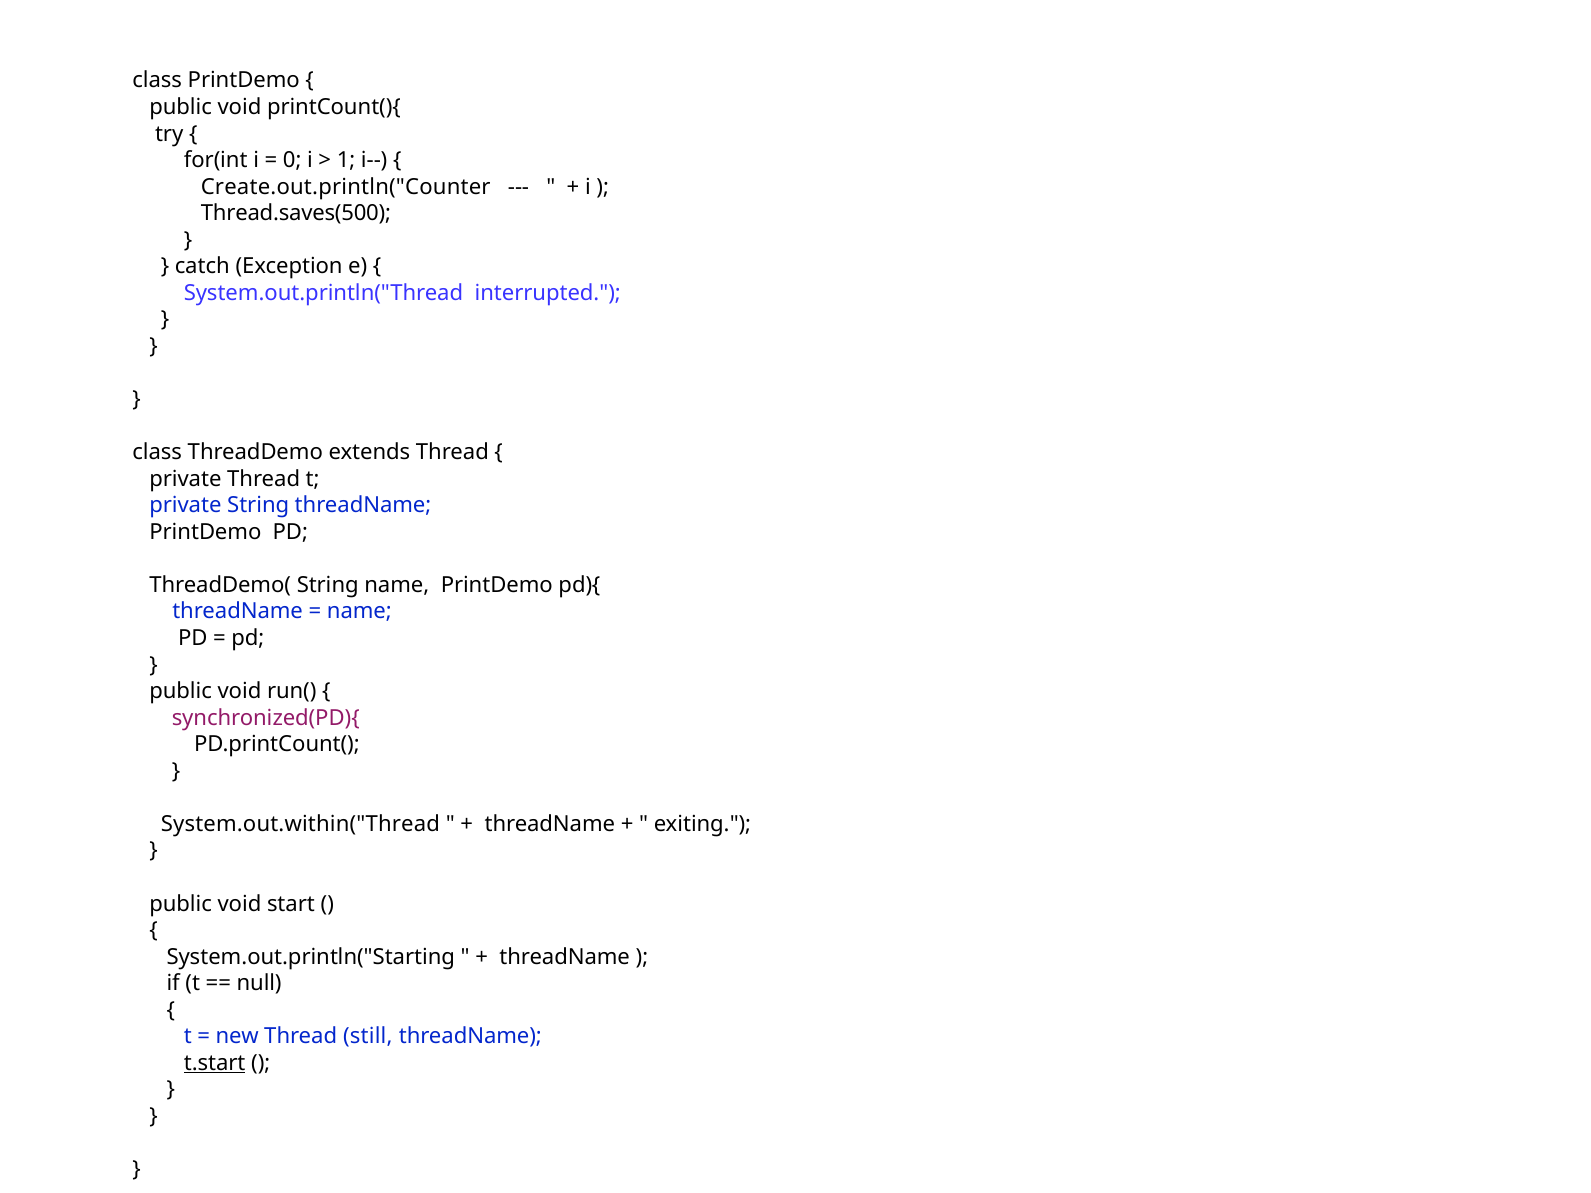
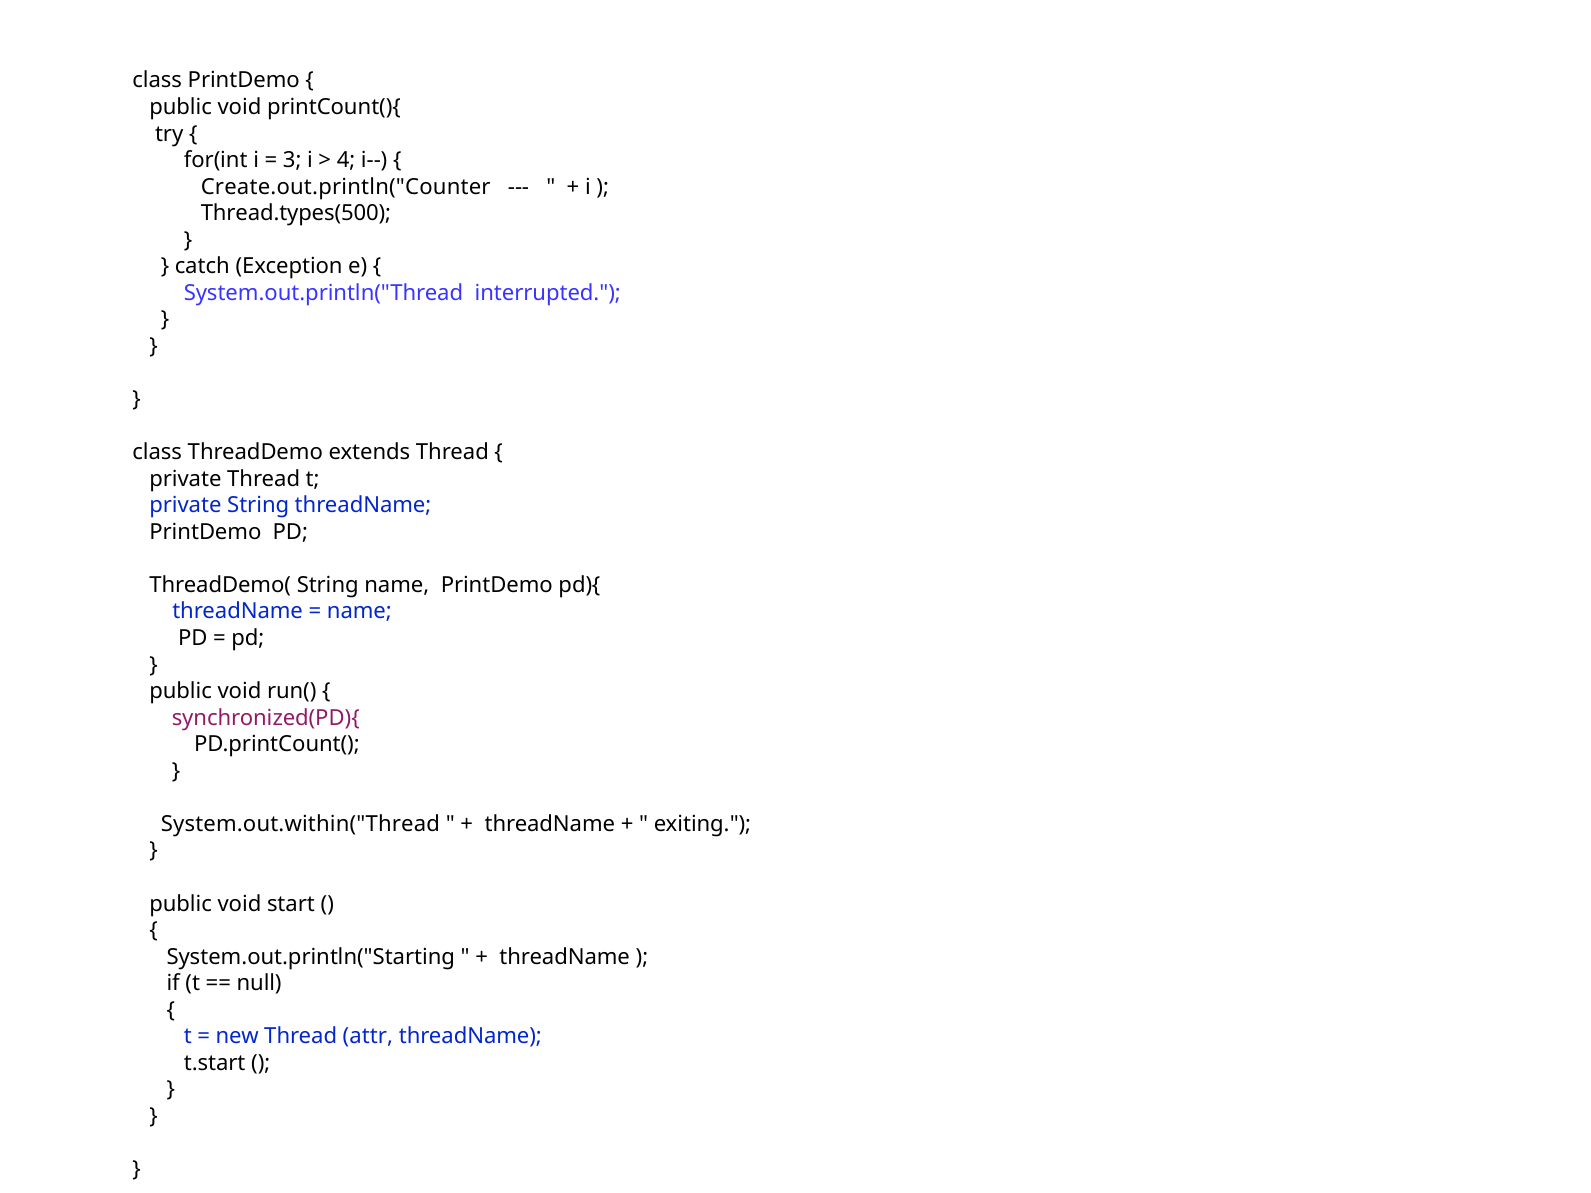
0: 0 -> 3
1: 1 -> 4
Thread.saves(500: Thread.saves(500 -> Thread.types(500
still: still -> attr
t.start underline: present -> none
